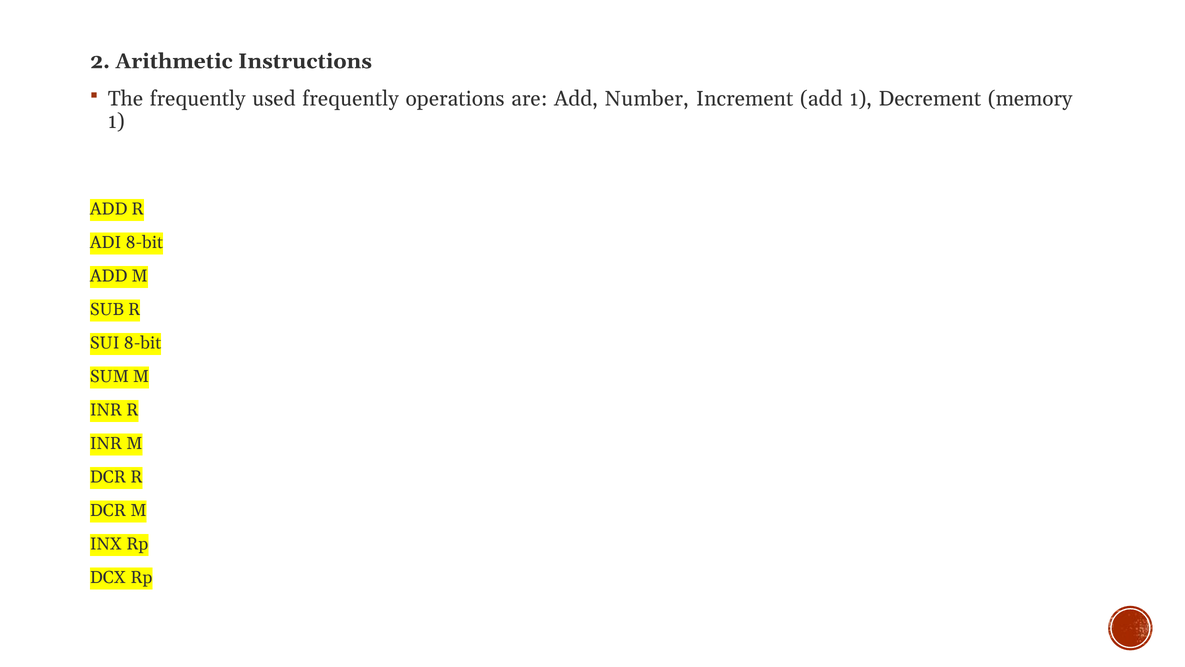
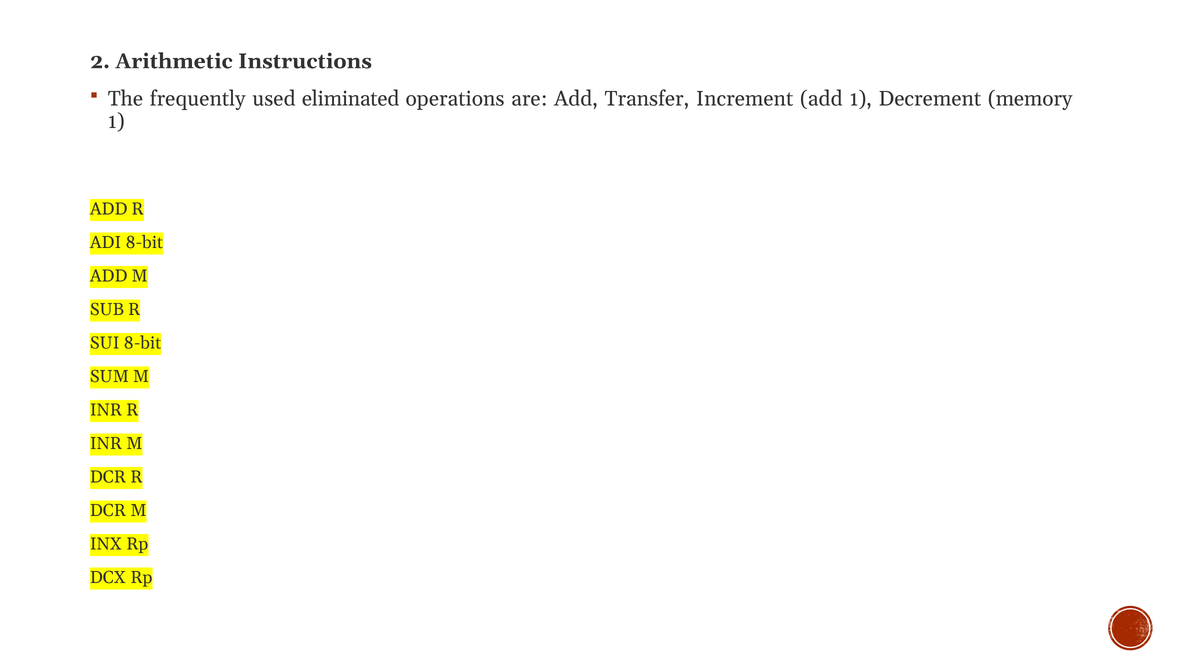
used frequently: frequently -> eliminated
Number: Number -> Transfer
